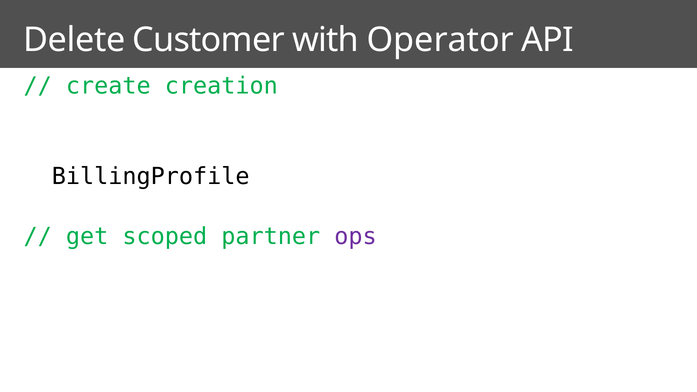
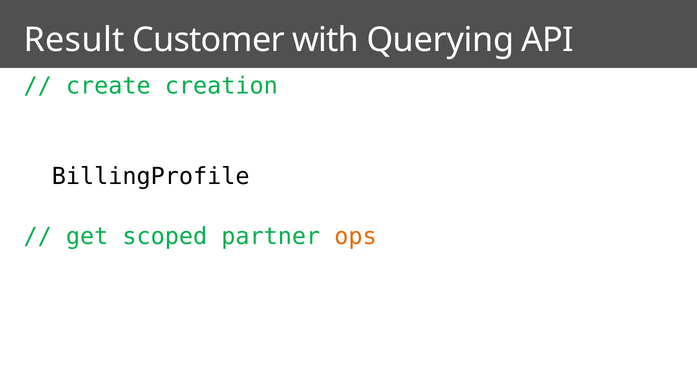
Delete: Delete -> Result
Operator: Operator -> Querying
ops colour: purple -> orange
